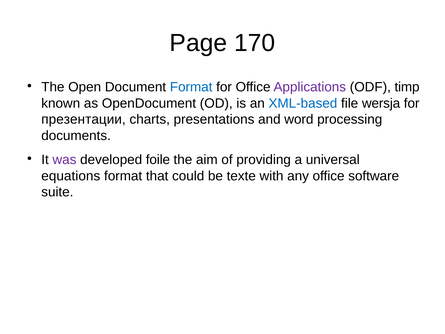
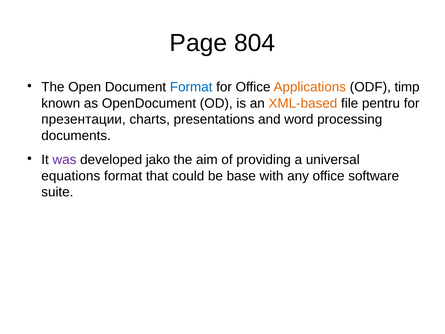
170: 170 -> 804
Applications colour: purple -> orange
XML-based colour: blue -> orange
wersja: wersja -> pentru
foile: foile -> jako
texte: texte -> base
